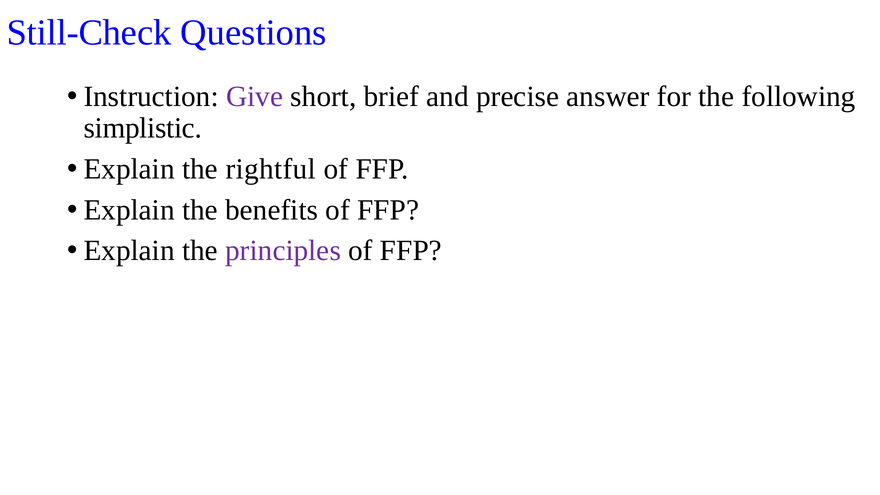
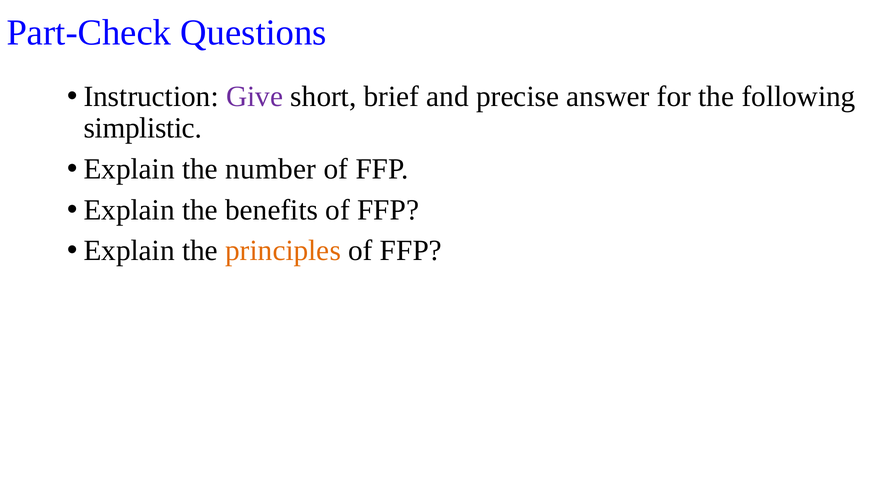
Still-Check: Still-Check -> Part-Check
rightful: rightful -> number
principles colour: purple -> orange
